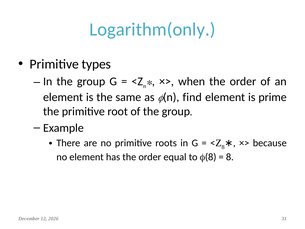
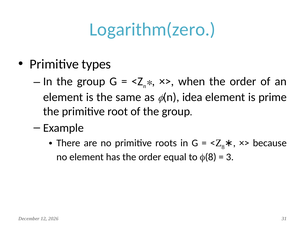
Logarithm(only: Logarithm(only -> Logarithm(zero
find: find -> idea
8 at (230, 157): 8 -> 3
